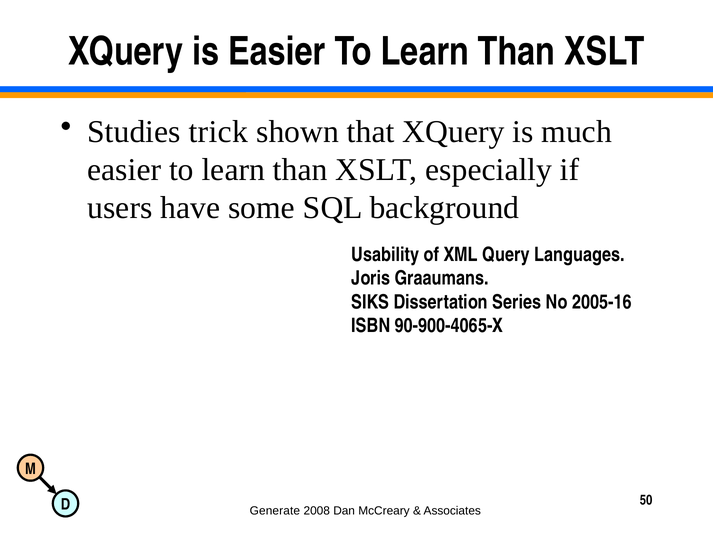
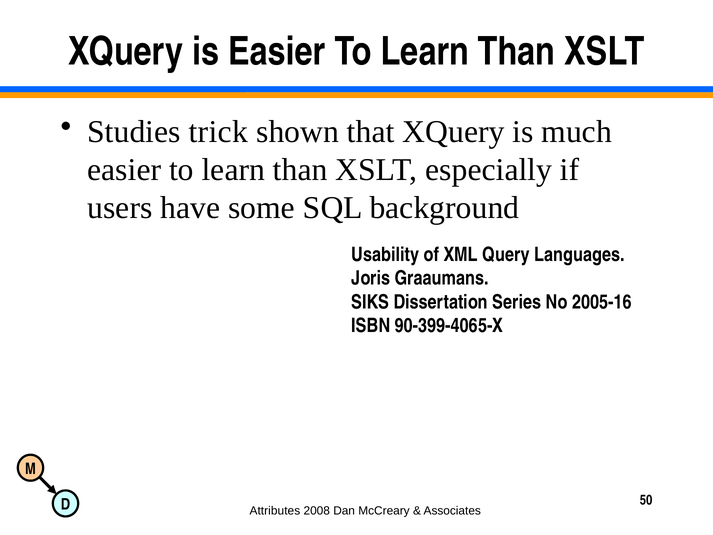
90-900-4065-X: 90-900-4065-X -> 90-399-4065-X
Generate: Generate -> Attributes
